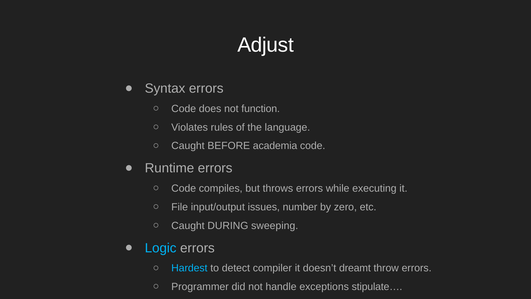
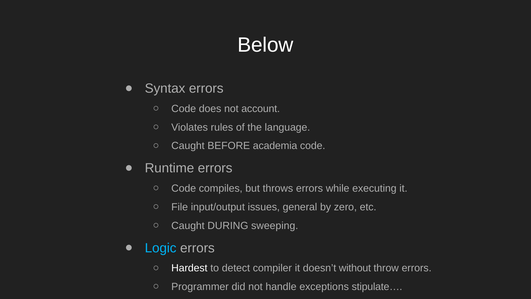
Adjust: Adjust -> Below
function: function -> account
number: number -> general
Hardest colour: light blue -> white
dreamt: dreamt -> without
